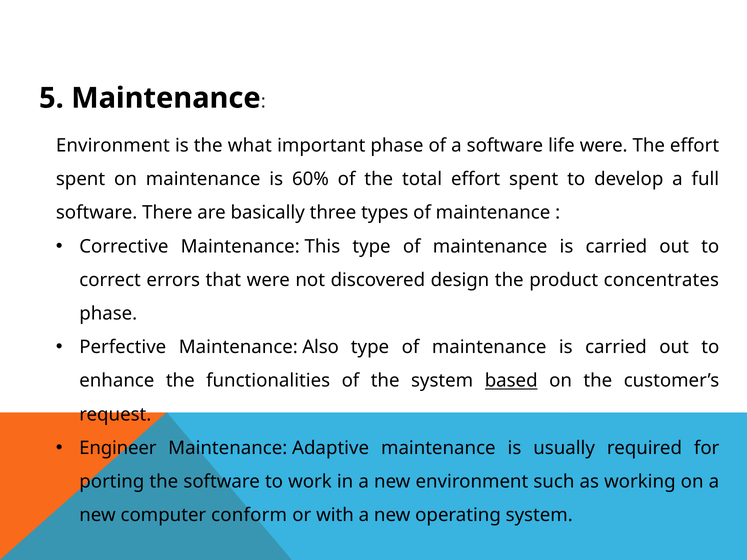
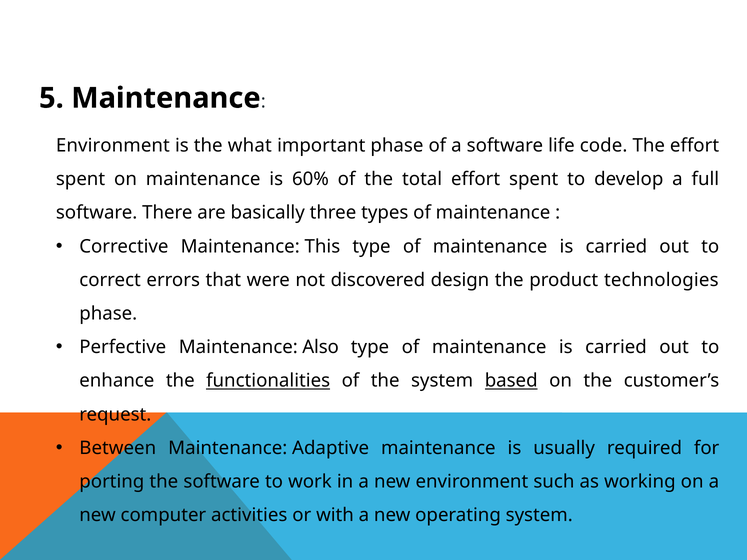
life were: were -> code
concentrates: concentrates -> technologies
functionalities underline: none -> present
Engineer: Engineer -> Between
conform: conform -> activities
